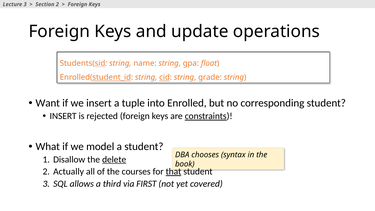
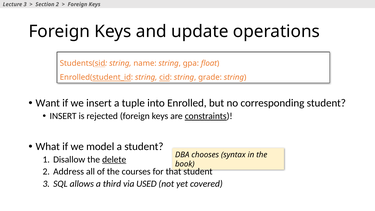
Actually: Actually -> Address
that underline: present -> none
FIRST: FIRST -> USED
